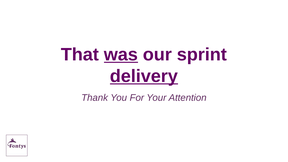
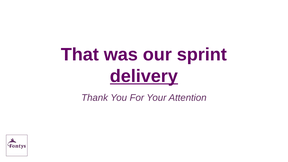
was underline: present -> none
